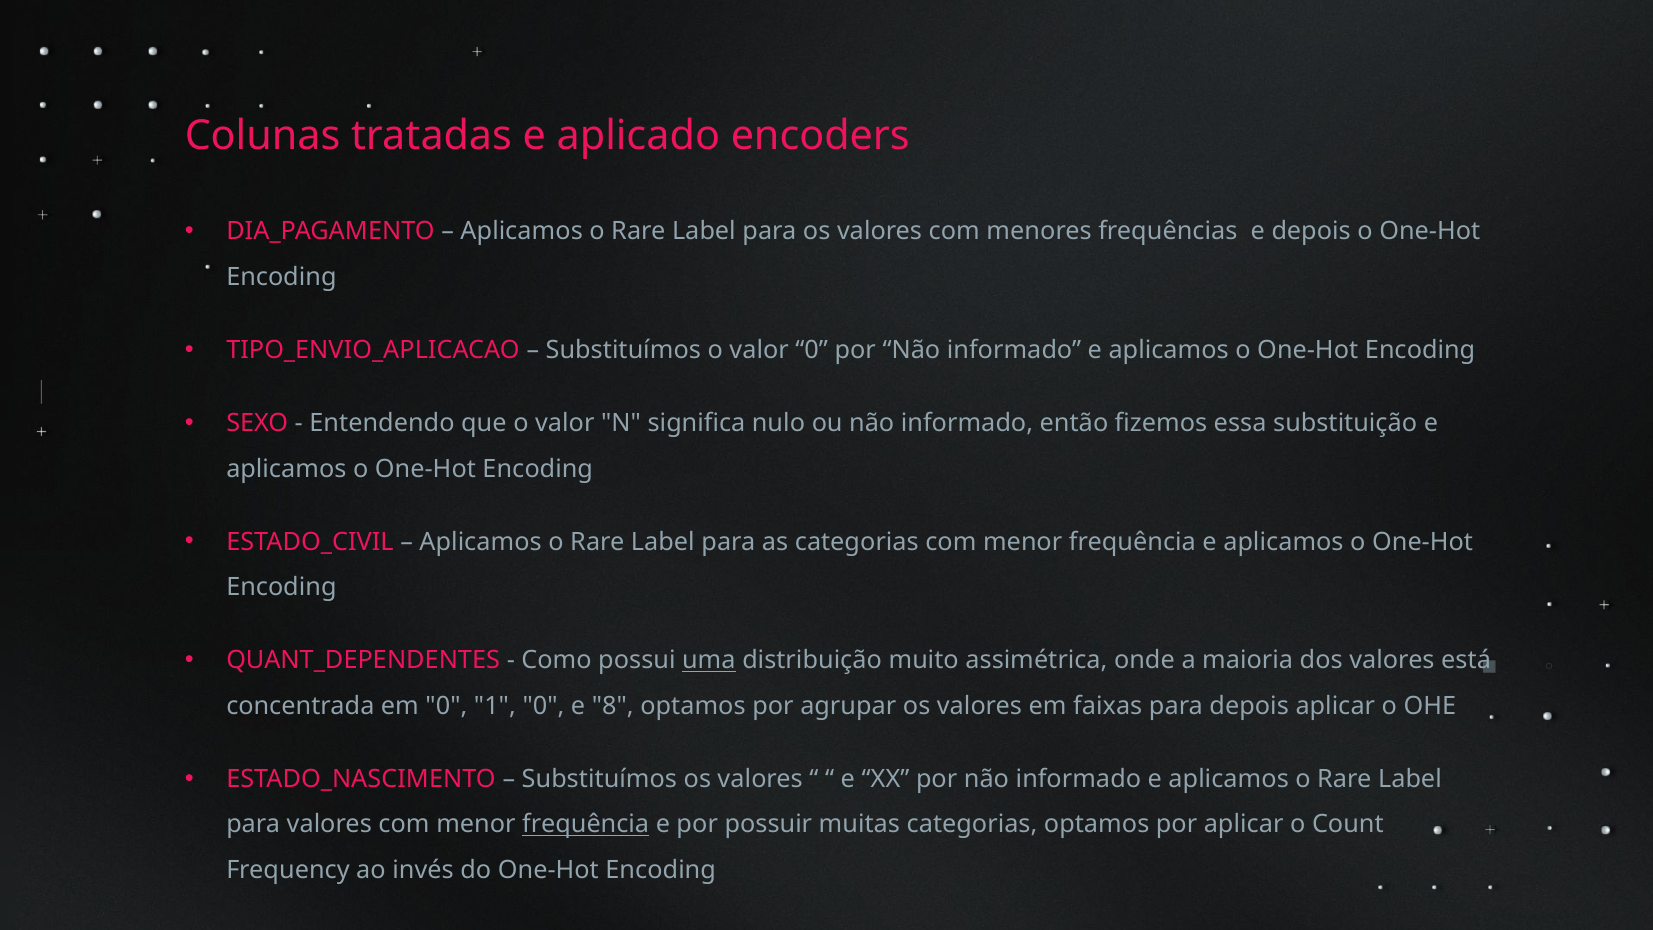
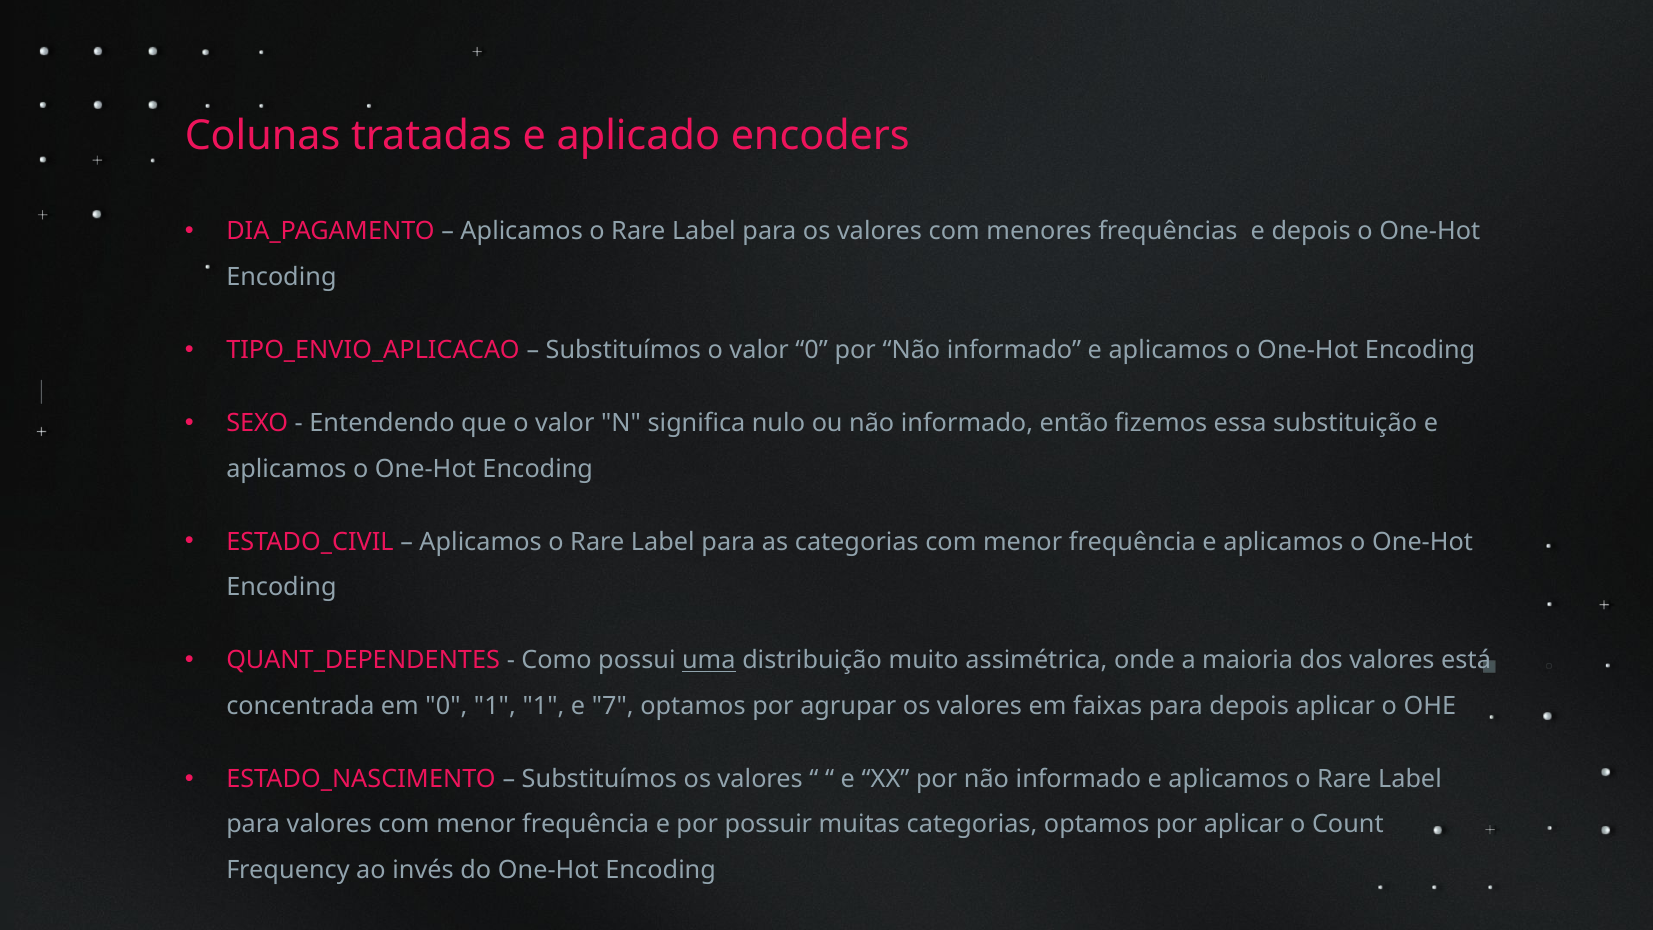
1 0: 0 -> 1
8: 8 -> 7
frequência at (586, 824) underline: present -> none
